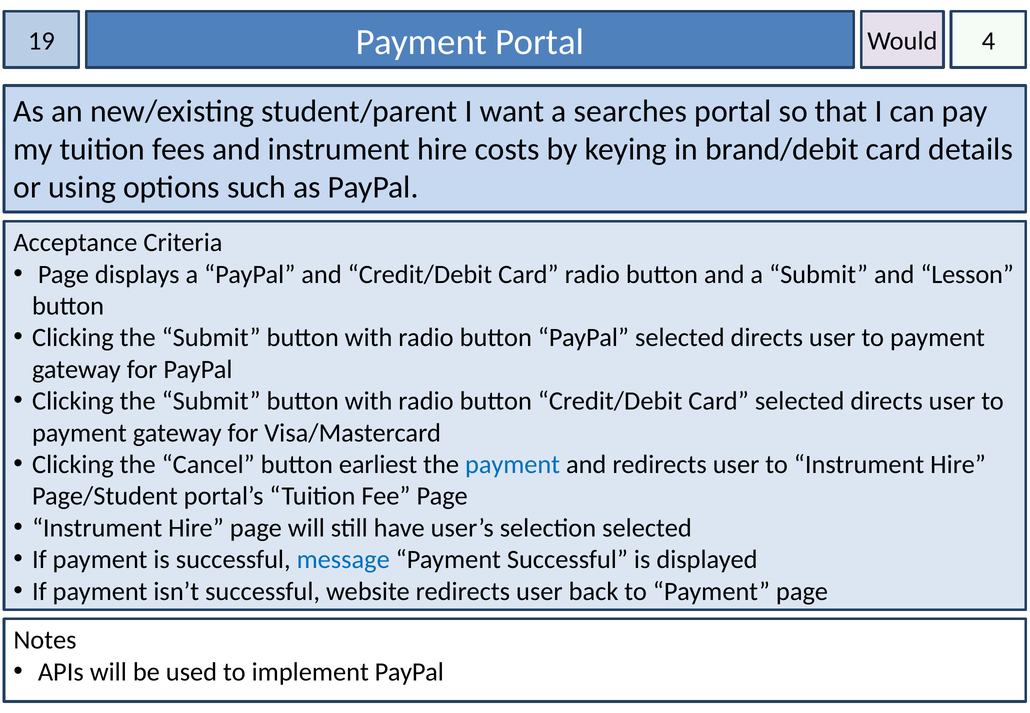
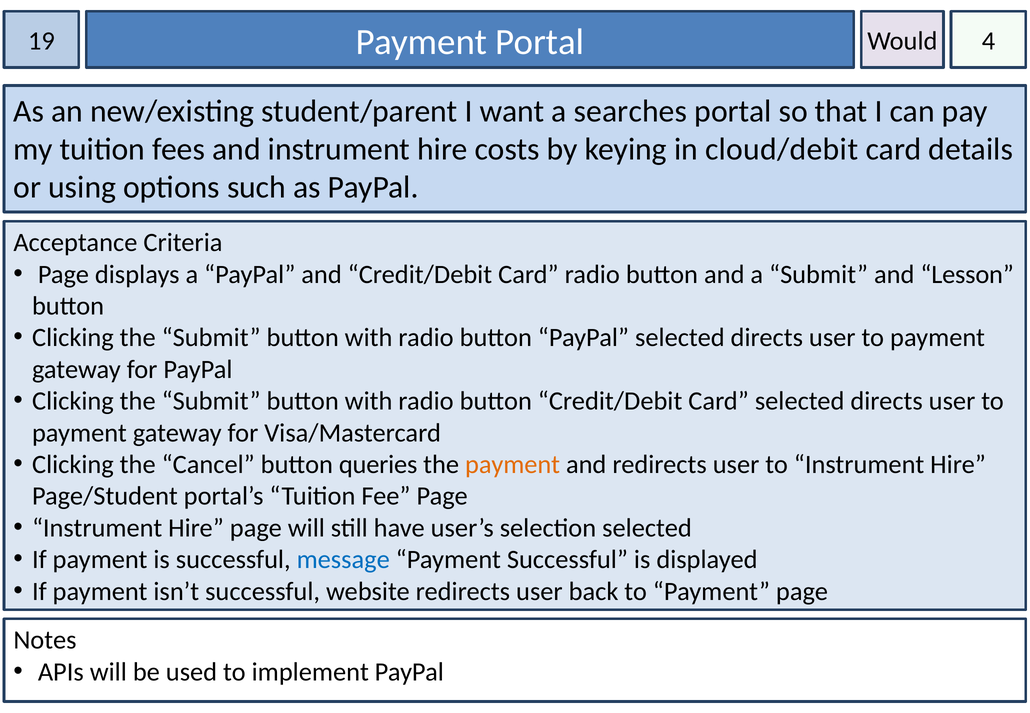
brand/debit: brand/debit -> cloud/debit
earliest: earliest -> queries
payment at (513, 465) colour: blue -> orange
